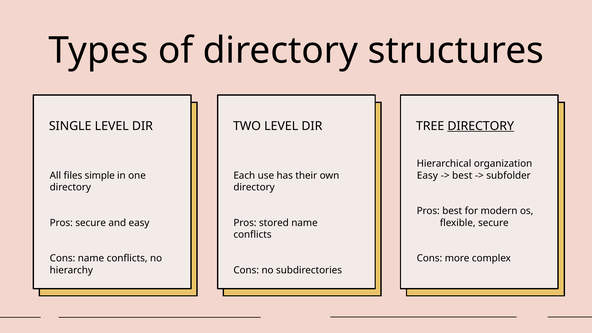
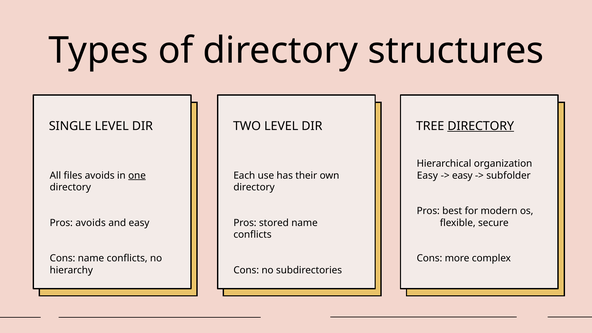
files simple: simple -> avoids
one underline: none -> present
best at (462, 175): best -> easy
Pros secure: secure -> avoids
